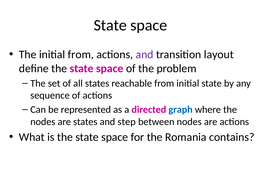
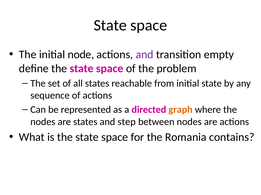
initial from: from -> node
layout: layout -> empty
graph colour: blue -> orange
